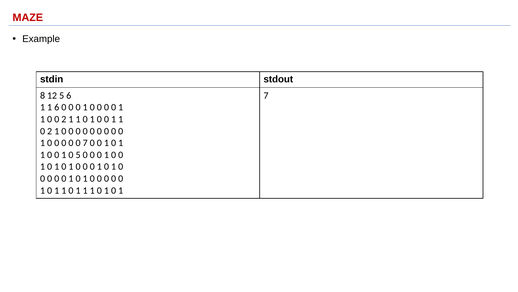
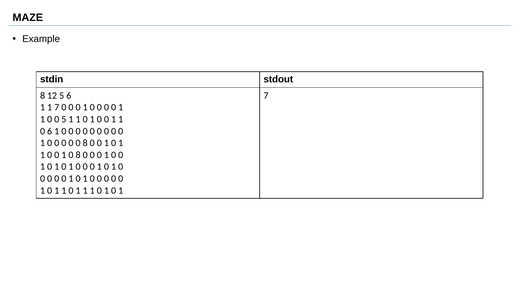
MAZE colour: red -> black
1 1 6: 6 -> 7
0 0 2: 2 -> 5
2 at (50, 131): 2 -> 6
0 0 7: 7 -> 8
1 0 5: 5 -> 8
